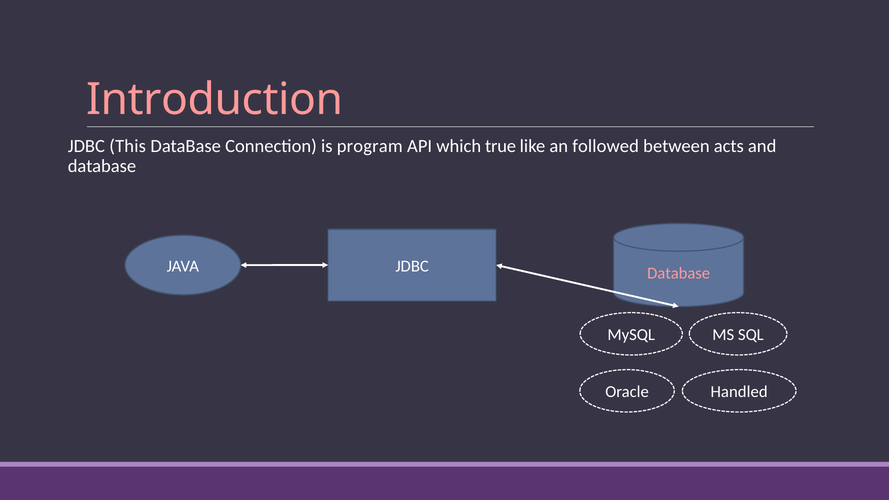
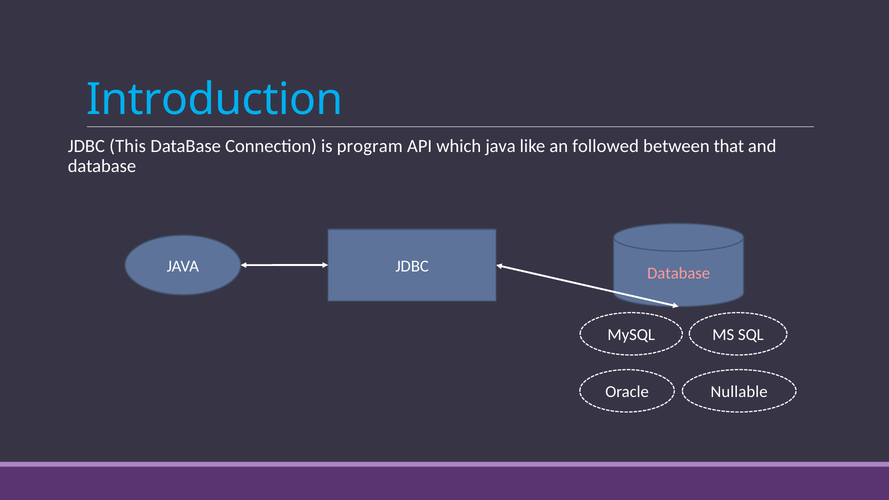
Introduction colour: pink -> light blue
which true: true -> java
acts: acts -> that
Handled: Handled -> Nullable
